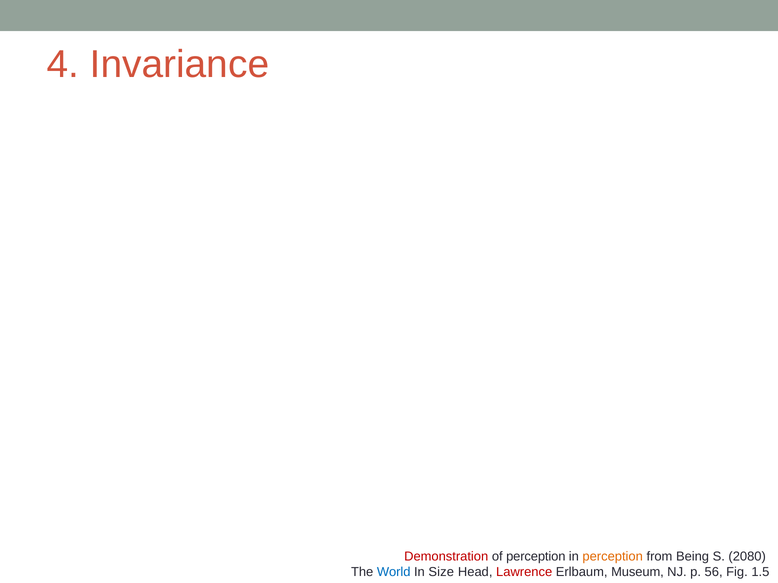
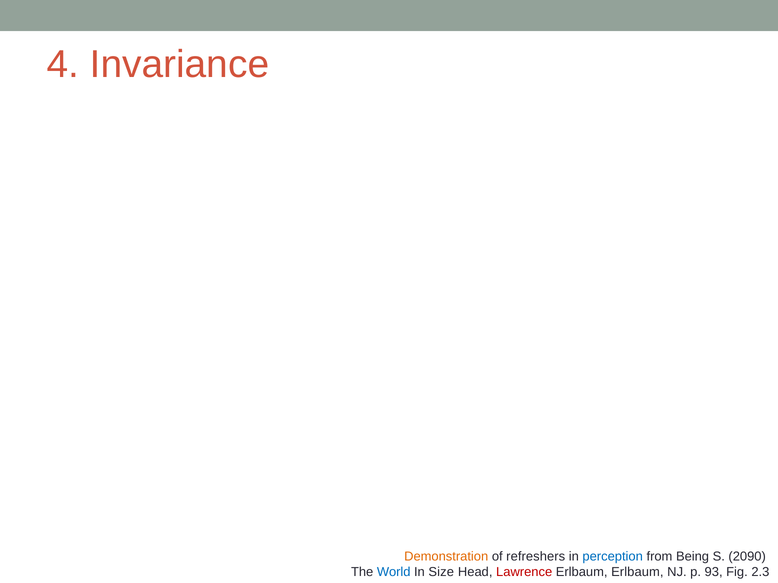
Demonstration colour: red -> orange
of perception: perception -> refreshers
perception at (613, 557) colour: orange -> blue
2080: 2080 -> 2090
Erlbaum Museum: Museum -> Erlbaum
56: 56 -> 93
1.5: 1.5 -> 2.3
